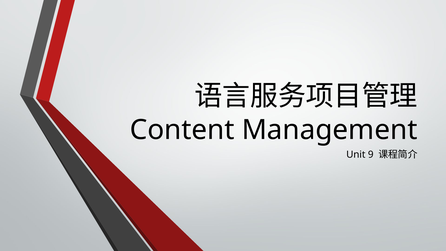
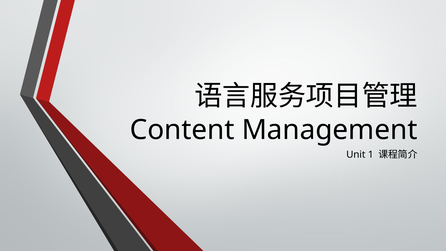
9: 9 -> 1
